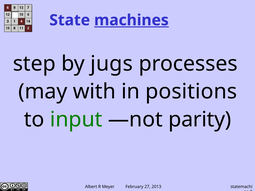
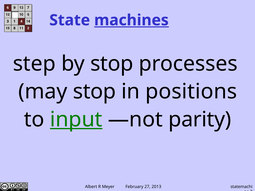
by jugs: jugs -> stop
may with: with -> stop
input underline: none -> present
